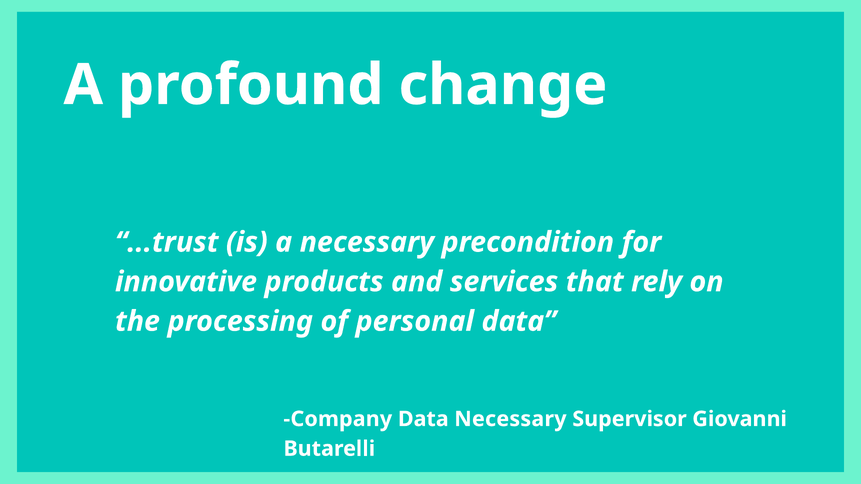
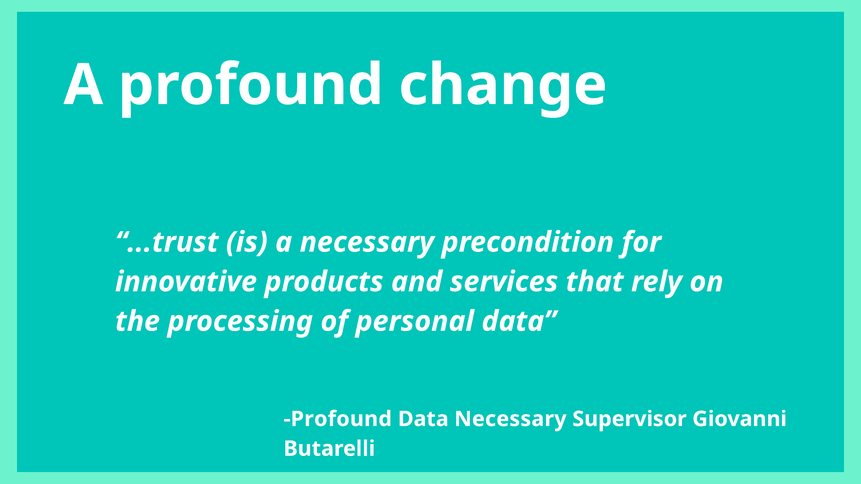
Company at (338, 419): Company -> Profound
